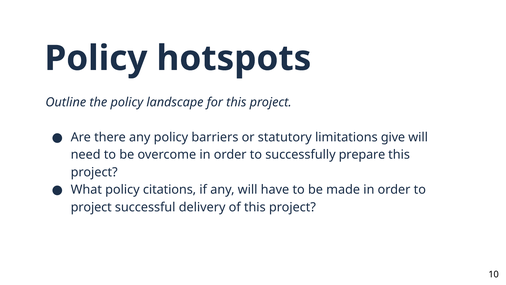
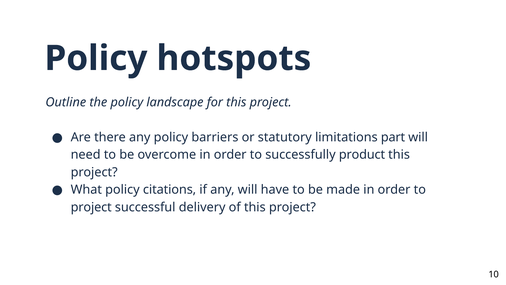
give: give -> part
prepare: prepare -> product
